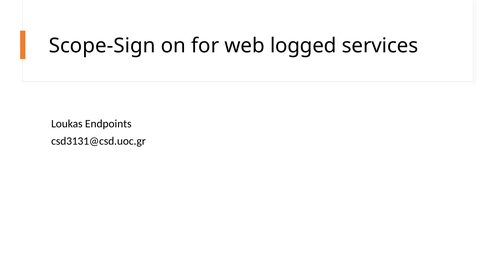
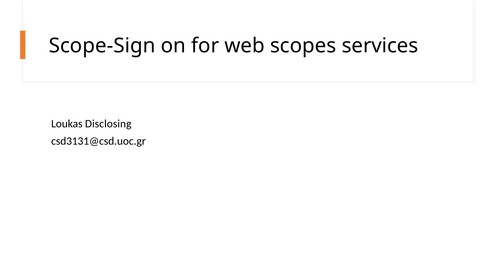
logged: logged -> scopes
Endpoints: Endpoints -> Disclosing
